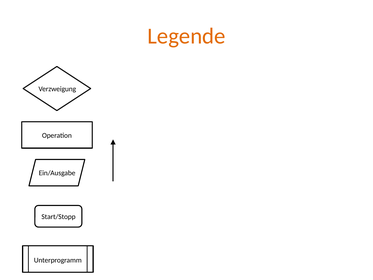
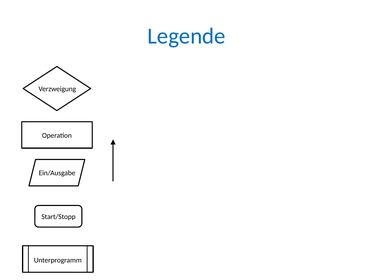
Legende colour: orange -> blue
